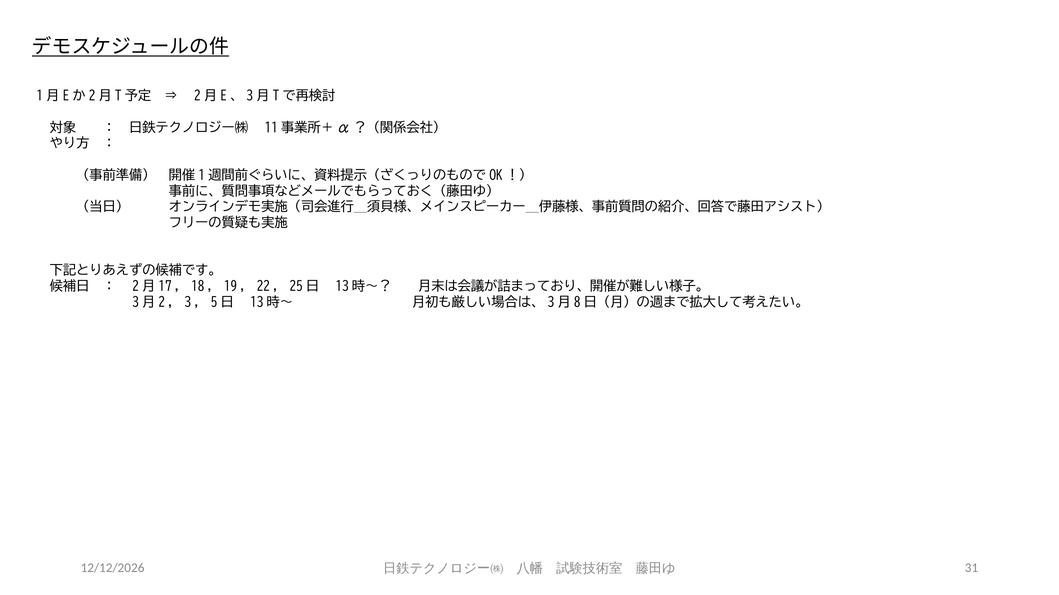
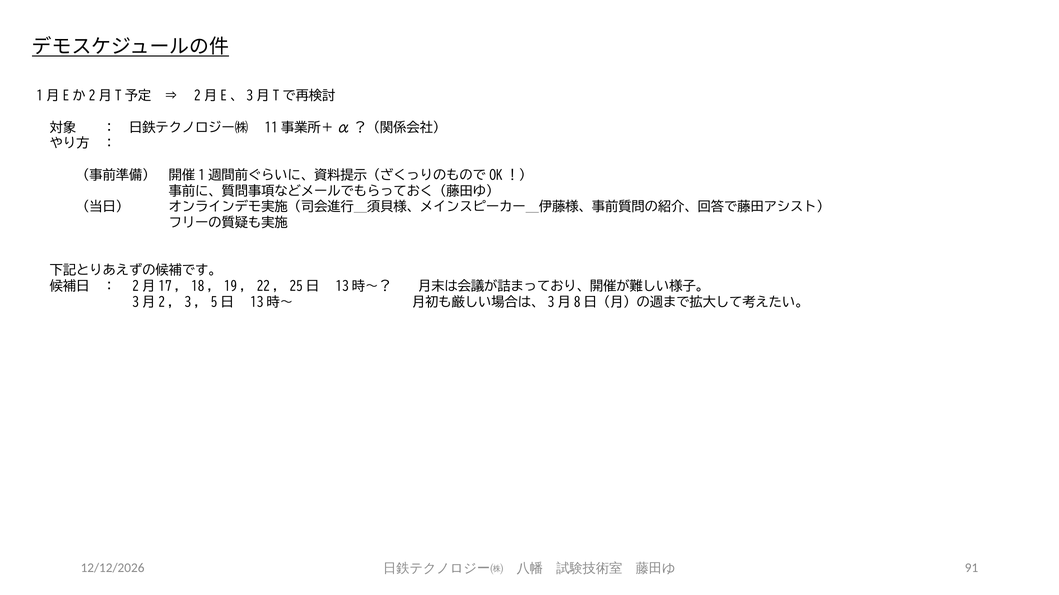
31: 31 -> 91
